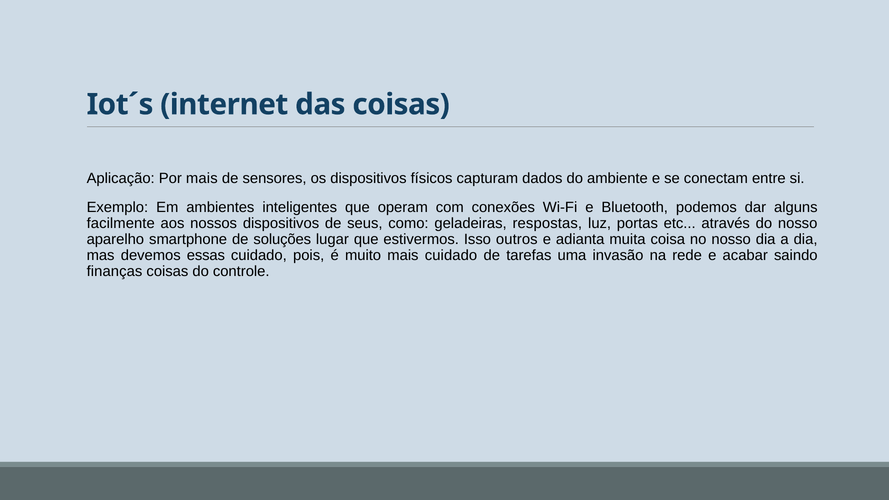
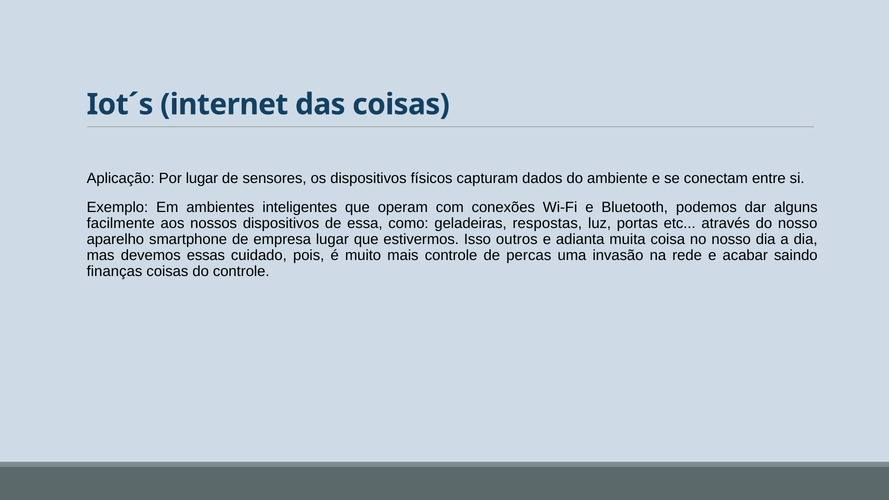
Por mais: mais -> lugar
seus: seus -> essa
soluções: soluções -> empresa
mais cuidado: cuidado -> controle
tarefas: tarefas -> percas
